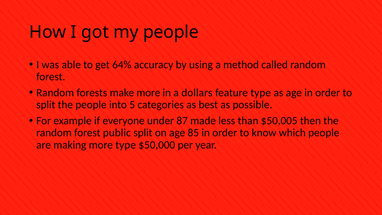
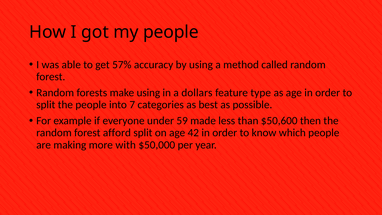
64%: 64% -> 57%
make more: more -> using
5: 5 -> 7
87: 87 -> 59
$50,005: $50,005 -> $50,600
public: public -> afford
85: 85 -> 42
more type: type -> with
